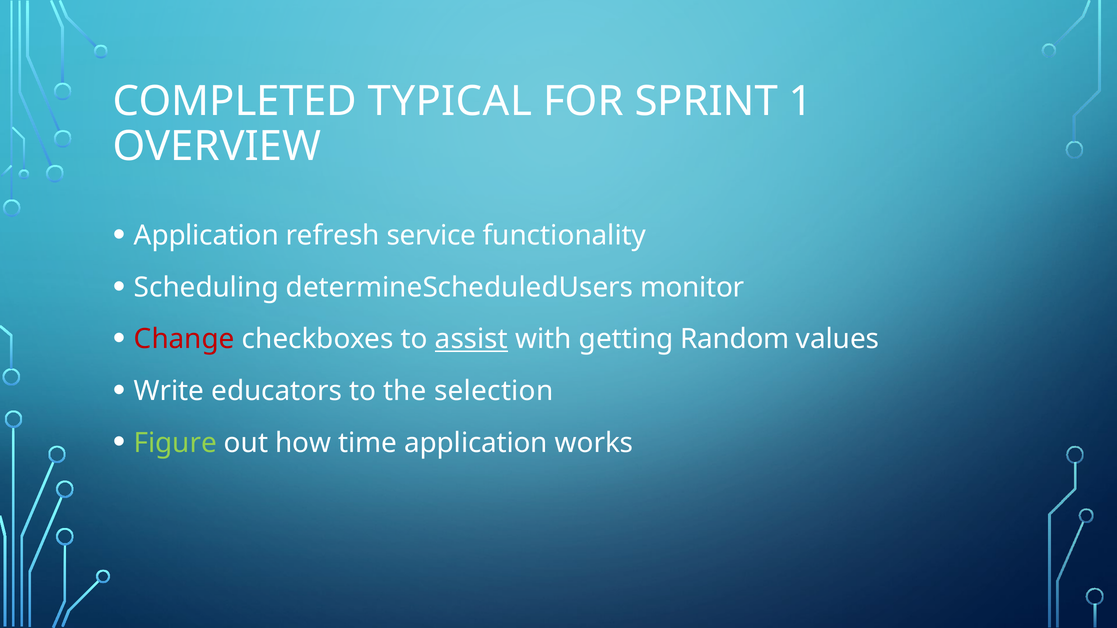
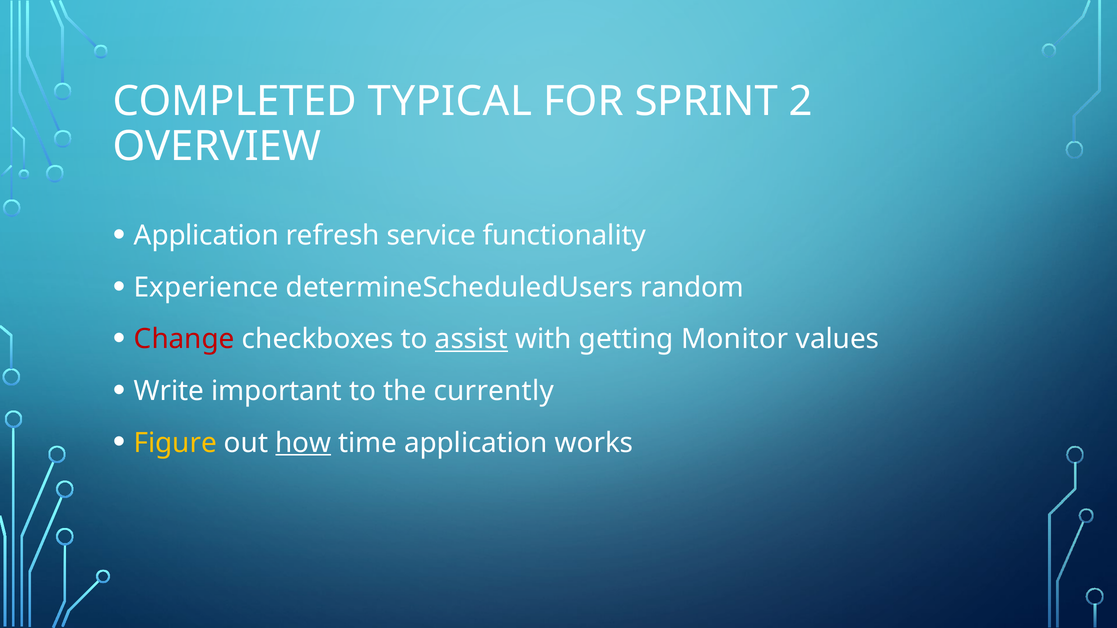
1: 1 -> 2
Scheduling: Scheduling -> Experience
monitor: monitor -> random
Random: Random -> Monitor
educators: educators -> important
selection: selection -> currently
Figure colour: light green -> yellow
how underline: none -> present
